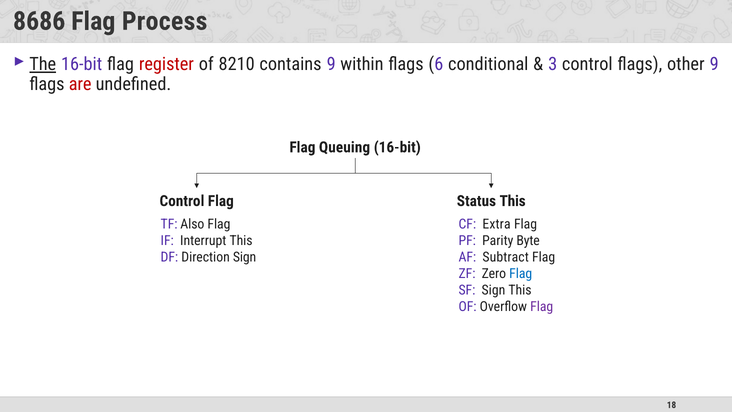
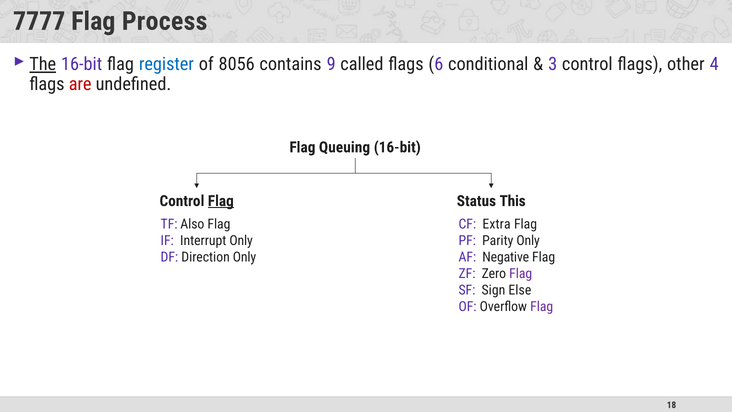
8686: 8686 -> 7777
register colour: red -> blue
8210: 8210 -> 8056
within: within -> called
other 9: 9 -> 4
Flag at (221, 201) underline: none -> present
Interrupt This: This -> Only
Parity Byte: Byte -> Only
Direction Sign: Sign -> Only
Subtract: Subtract -> Negative
Flag at (521, 274) colour: blue -> purple
Sign This: This -> Else
